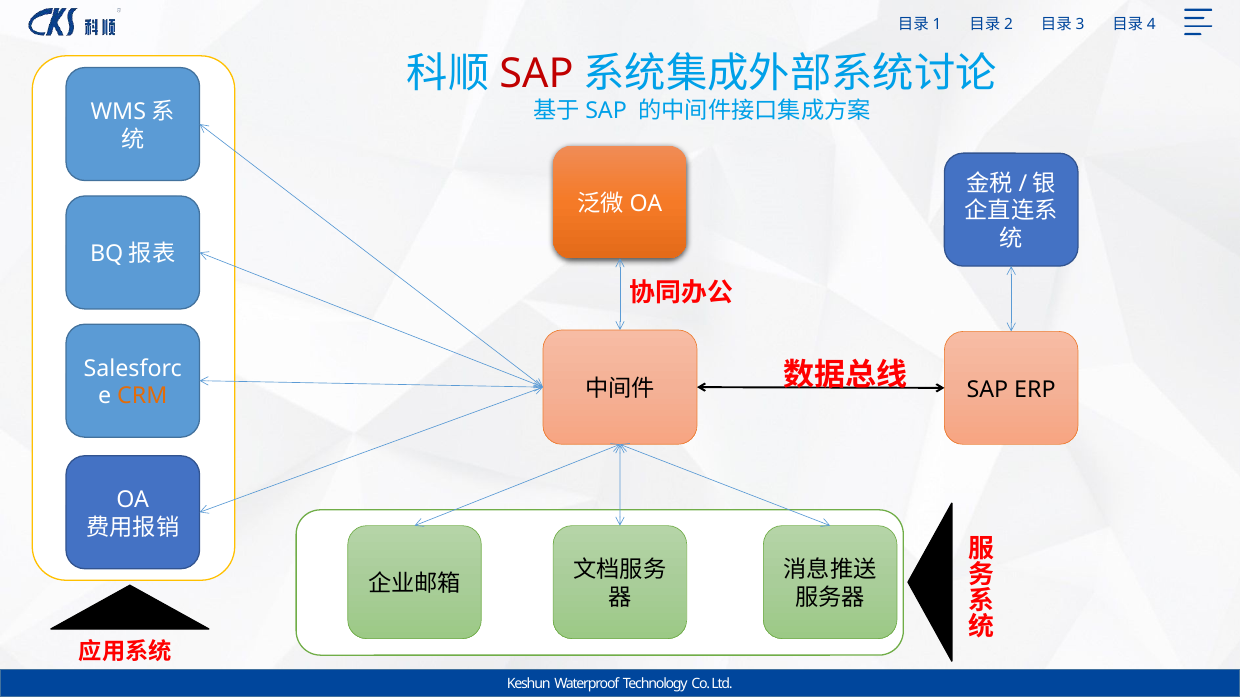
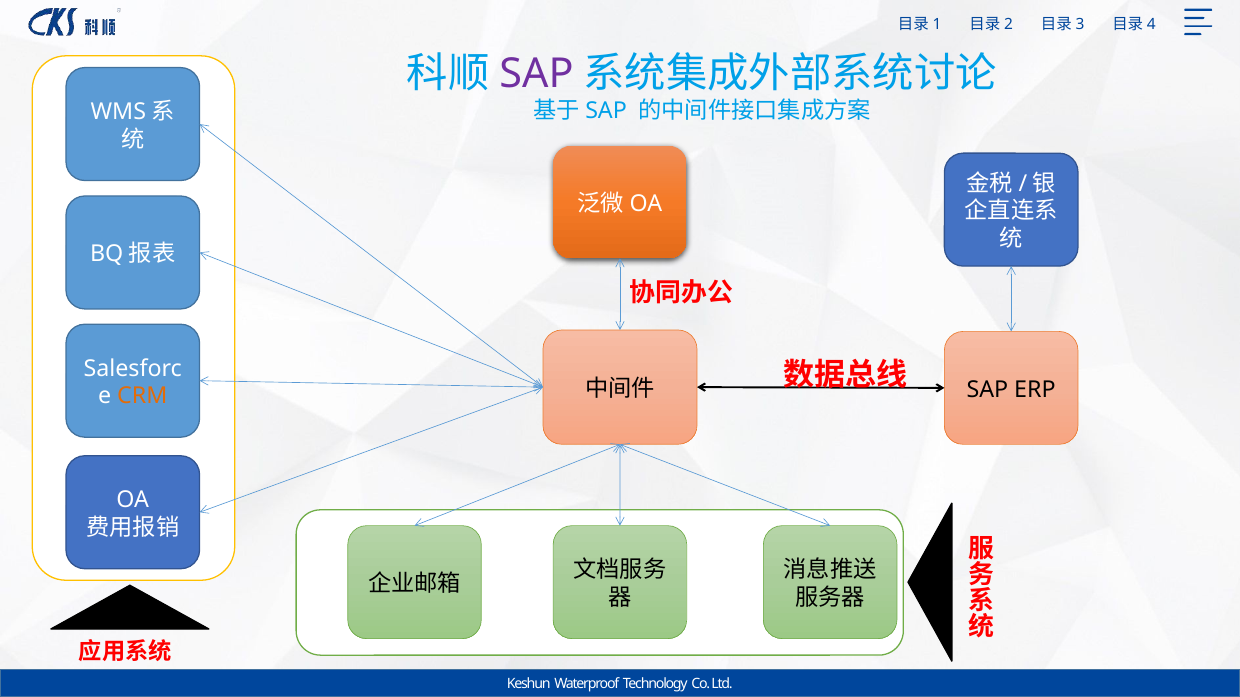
SAP at (537, 74) colour: red -> purple
